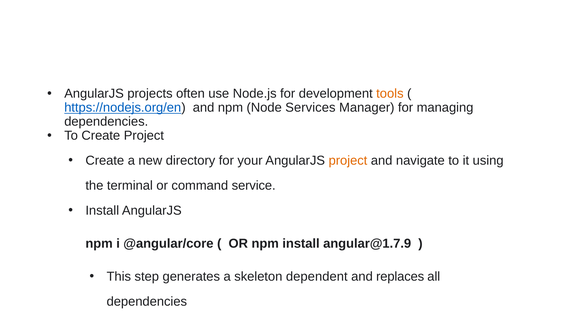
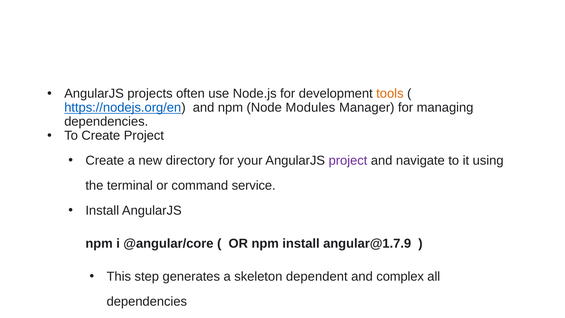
Services: Services -> Modules
project at (348, 161) colour: orange -> purple
replaces: replaces -> complex
